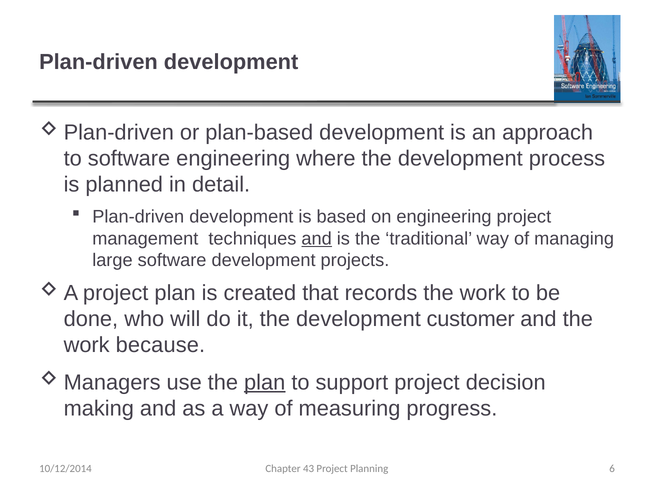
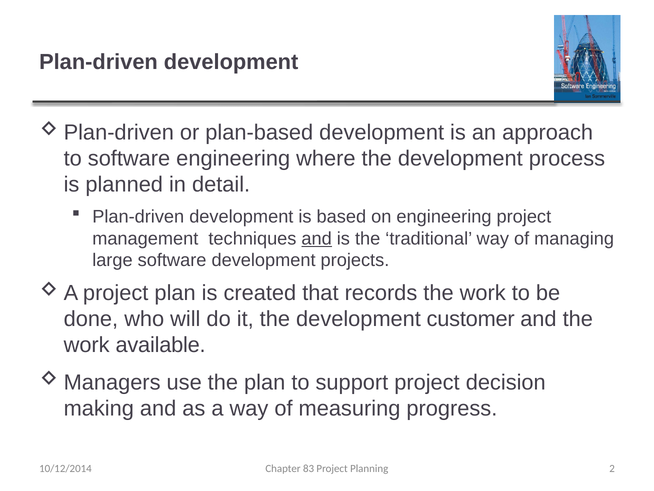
because: because -> available
plan at (265, 382) underline: present -> none
43: 43 -> 83
6: 6 -> 2
